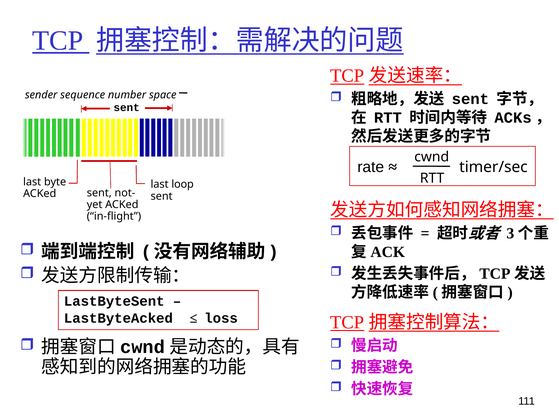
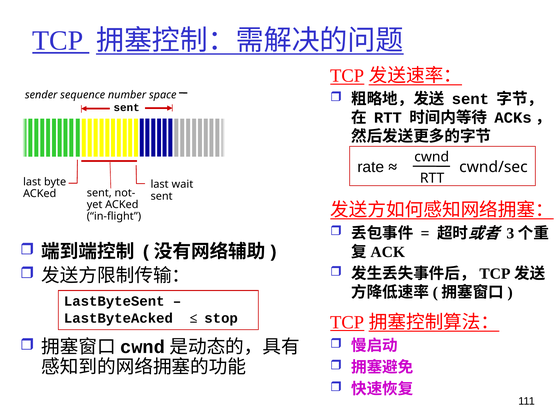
timer/sec: timer/sec -> cwnd/sec
loop: loop -> wait
loss: loss -> stop
